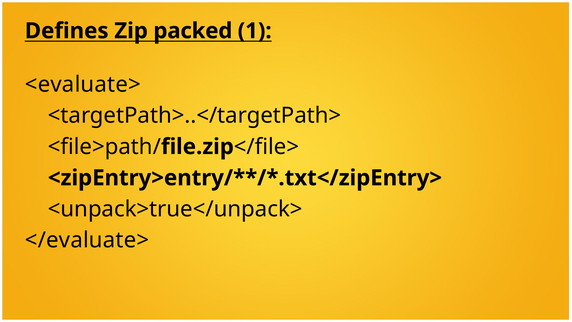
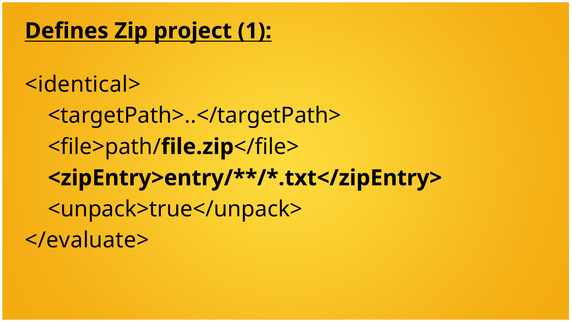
packed: packed -> project
<evaluate>: <evaluate> -> <identical>
